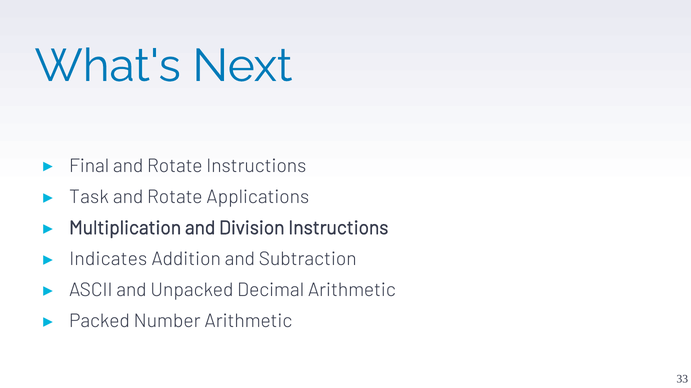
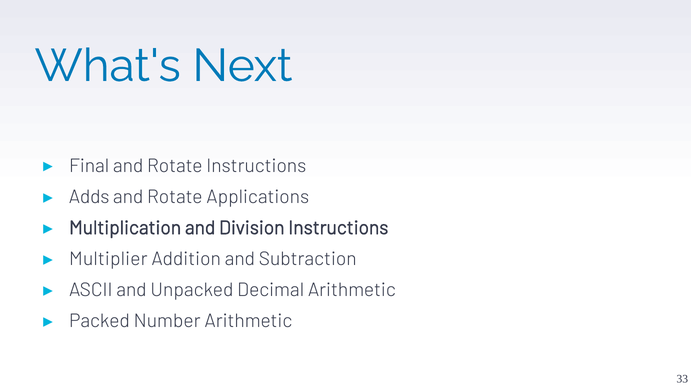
Task: Task -> Adds
Indicates: Indicates -> Multiplier
